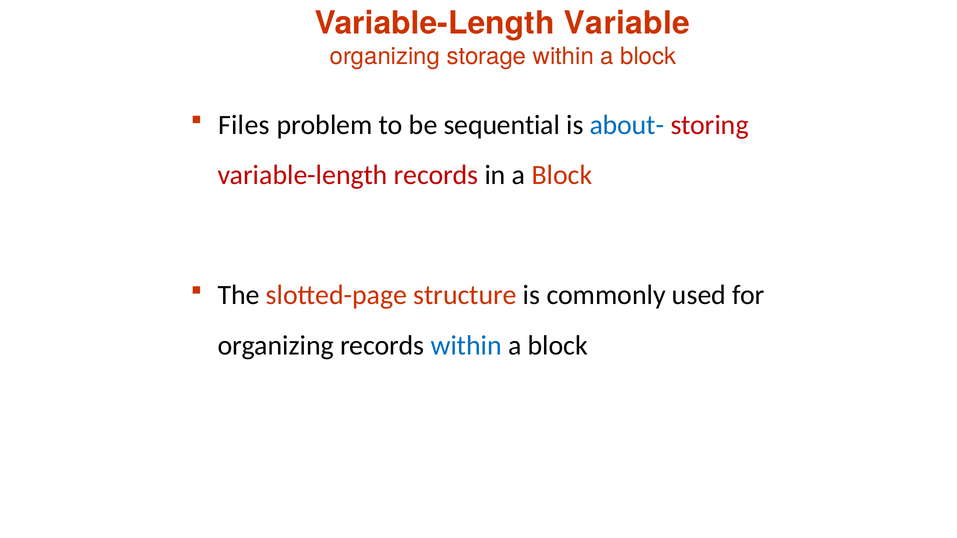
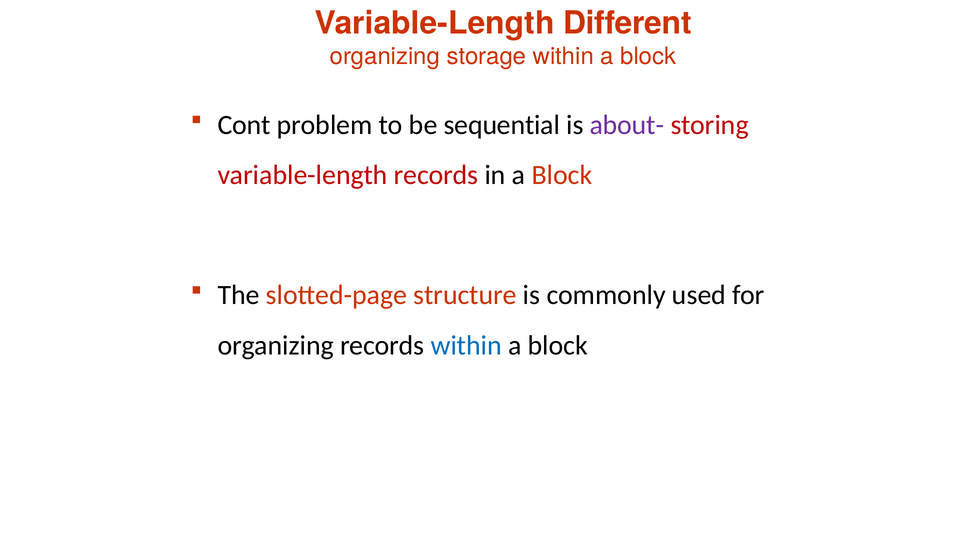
Variable: Variable -> Different
Files: Files -> Cont
about- colour: blue -> purple
